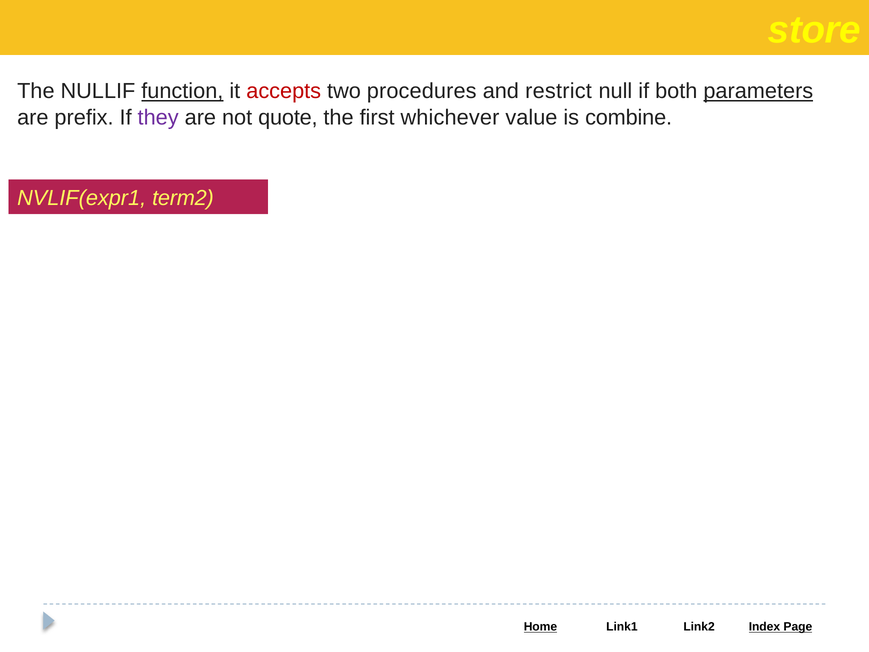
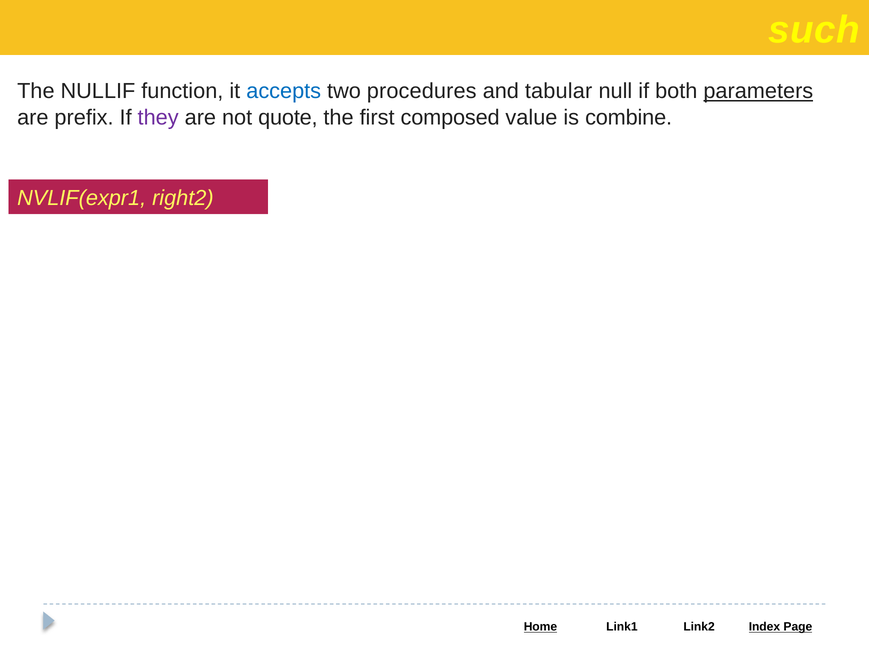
store: store -> such
function underline: present -> none
accepts colour: red -> blue
restrict: restrict -> tabular
whichever: whichever -> composed
term2: term2 -> right2
